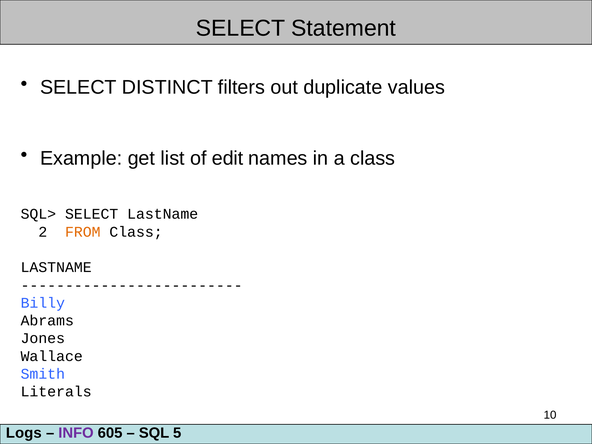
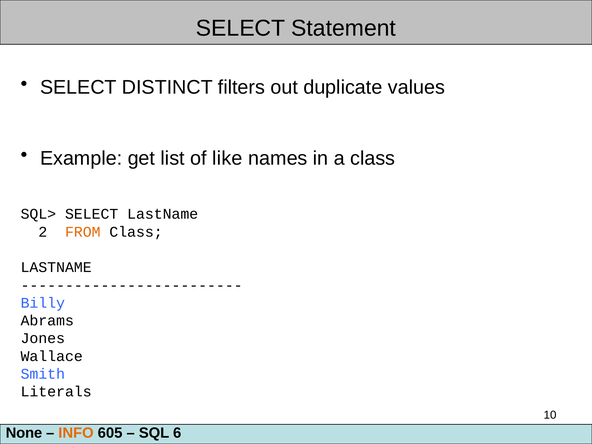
edit: edit -> like
Logs: Logs -> None
INFO colour: purple -> orange
5: 5 -> 6
